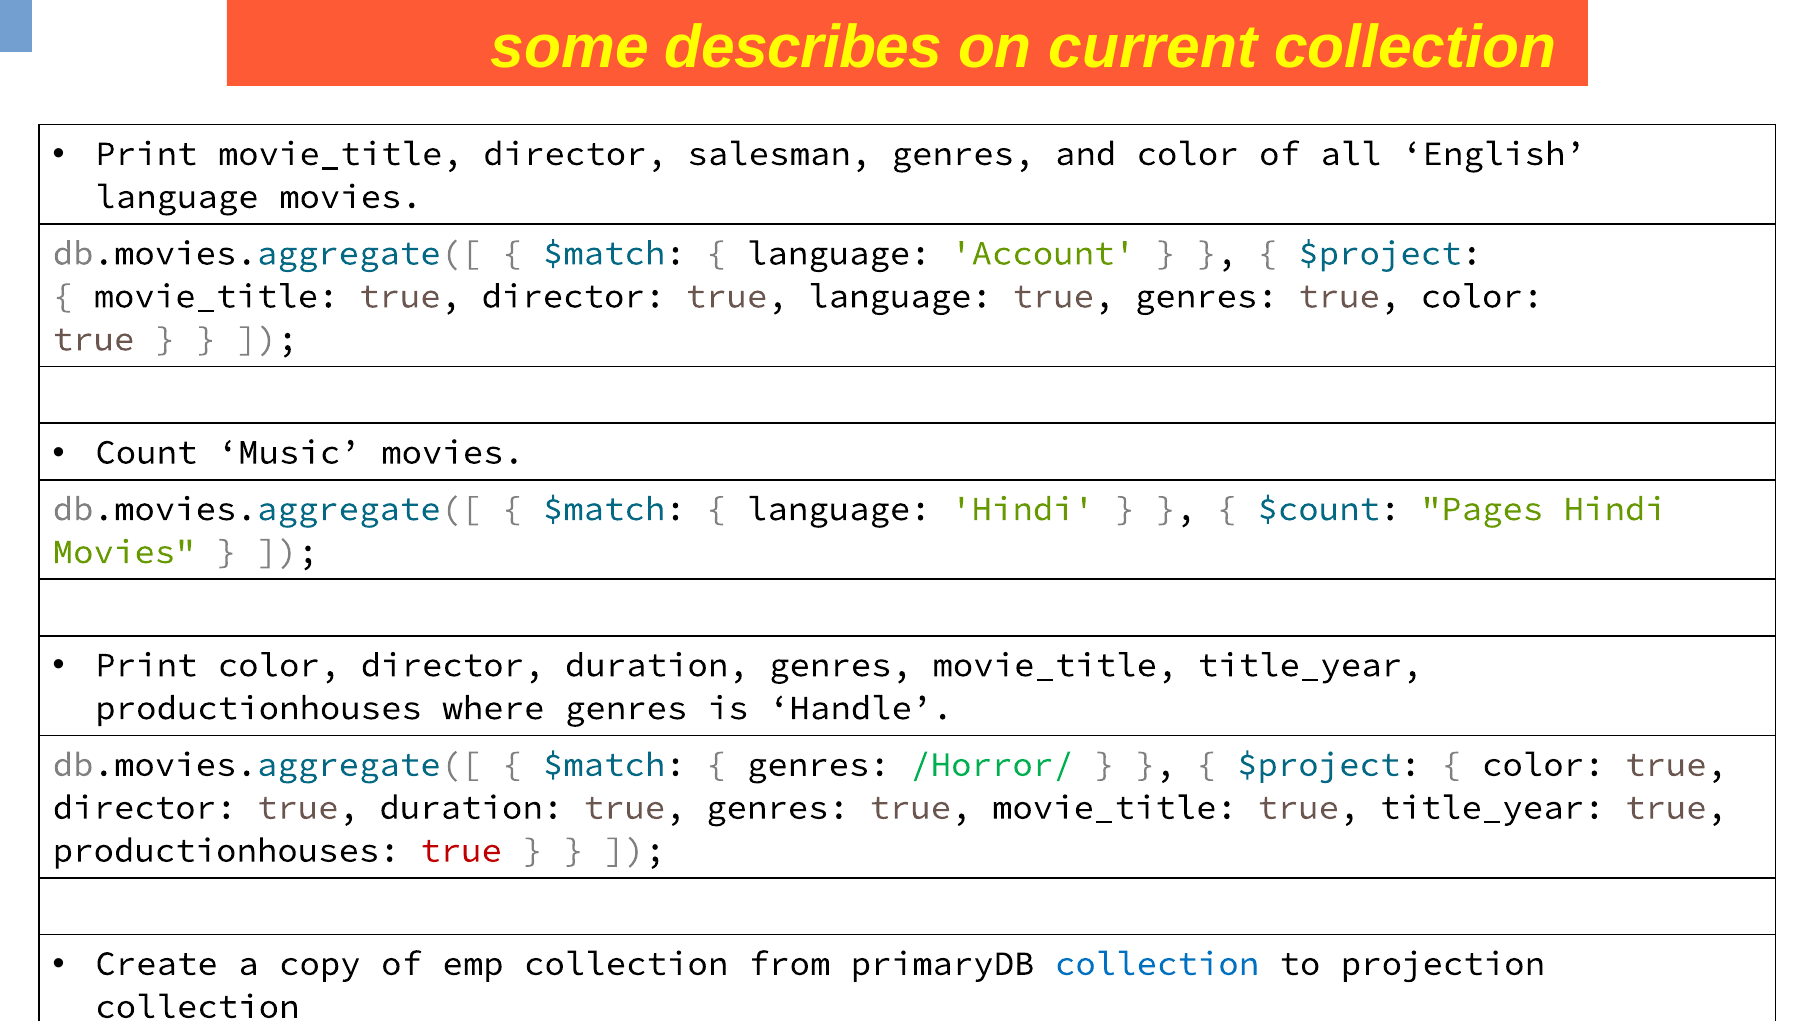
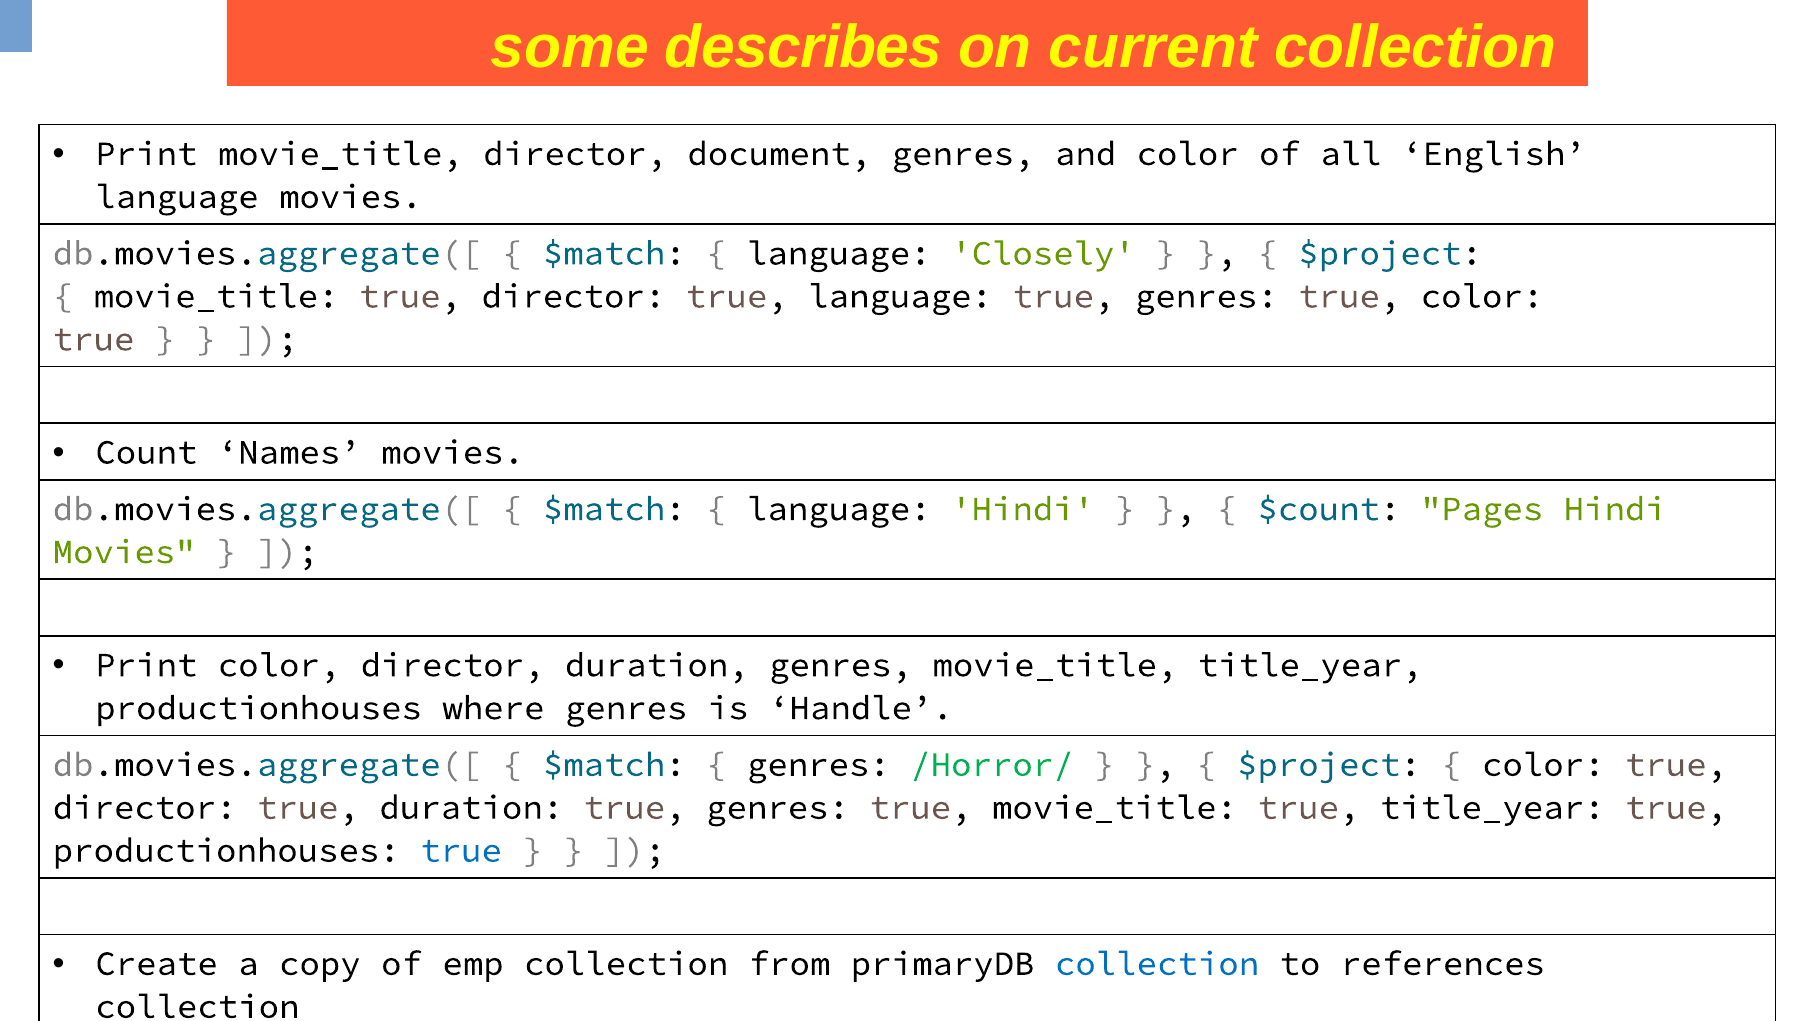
salesman: salesman -> document
Account: Account -> Closely
Music: Music -> Names
true at (461, 850) colour: red -> blue
projection: projection -> references
